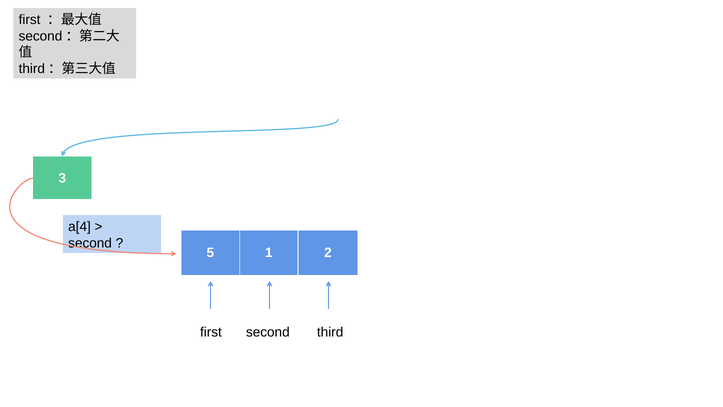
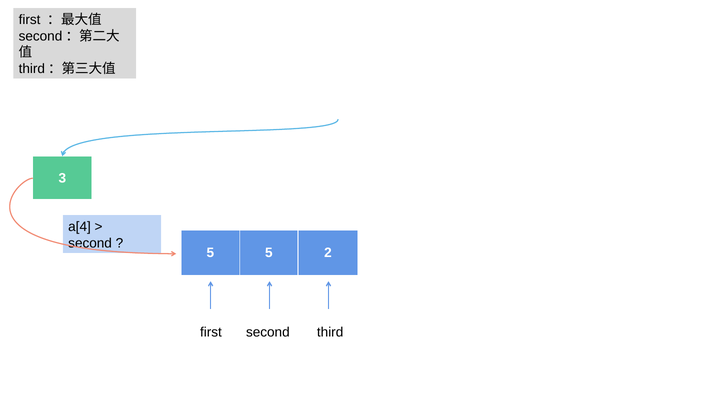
5 1: 1 -> 5
